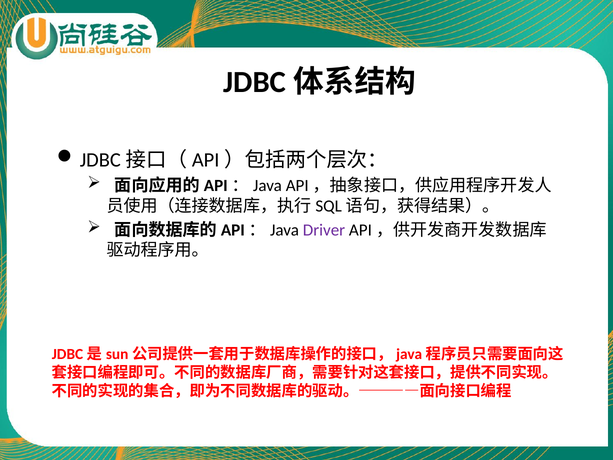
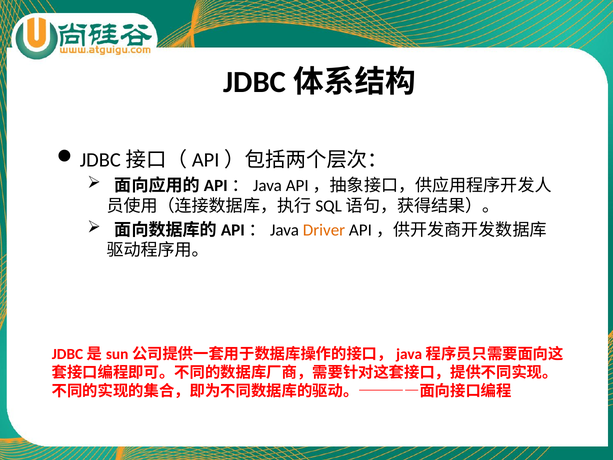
Driver colour: purple -> orange
